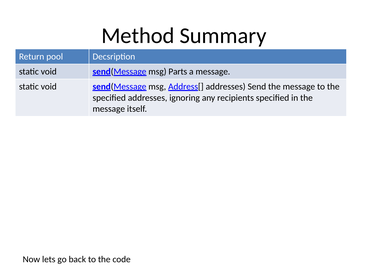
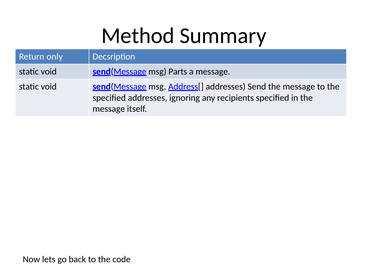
pool: pool -> only
